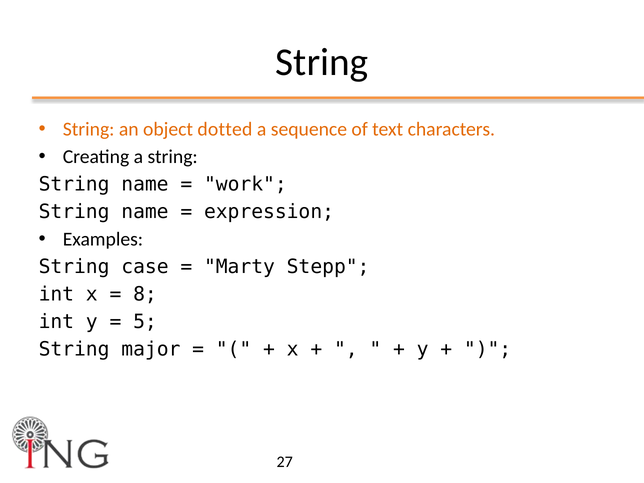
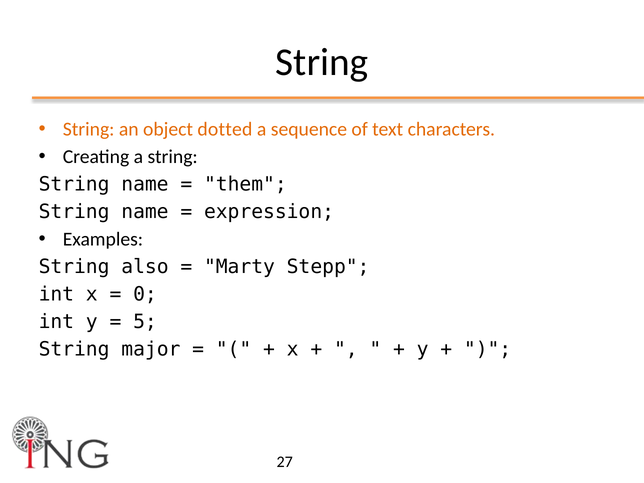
work: work -> them
case: case -> also
8: 8 -> 0
